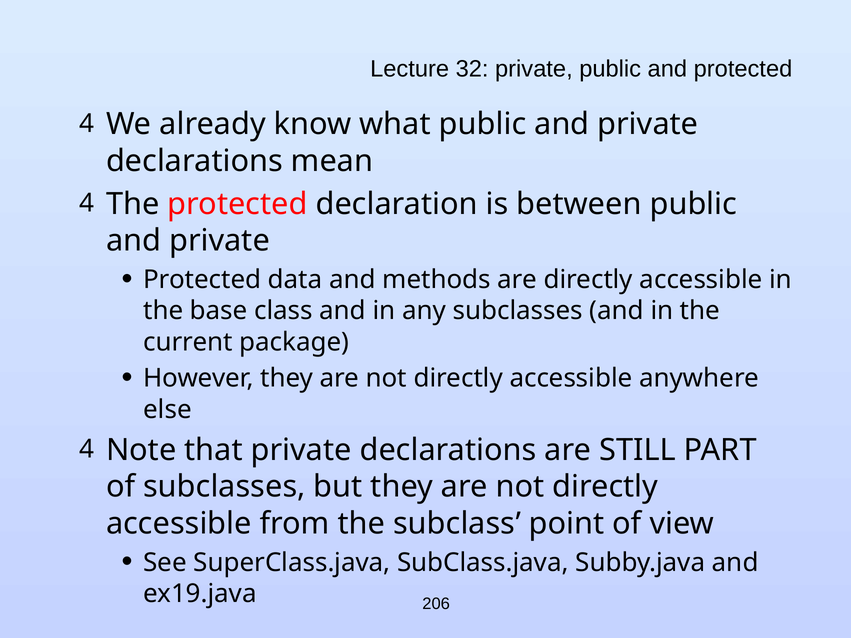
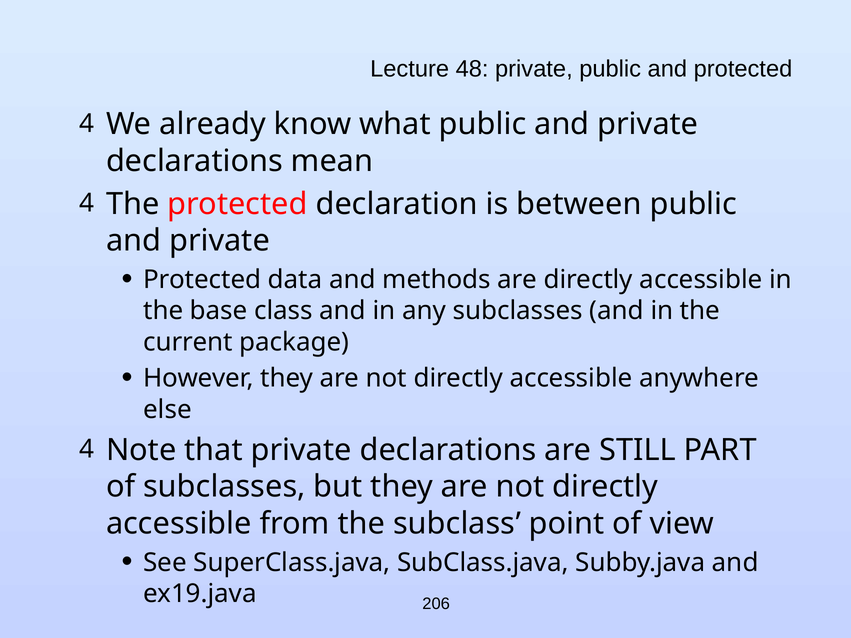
32: 32 -> 48
